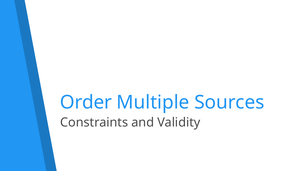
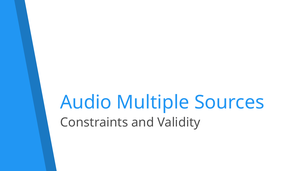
Order: Order -> Audio
